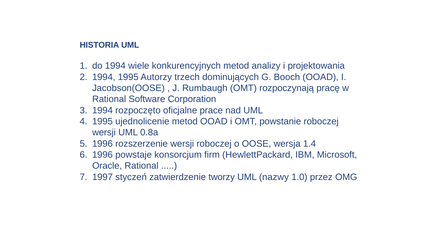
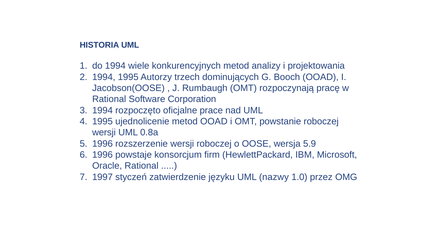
1.4: 1.4 -> 5.9
tworzy: tworzy -> języku
